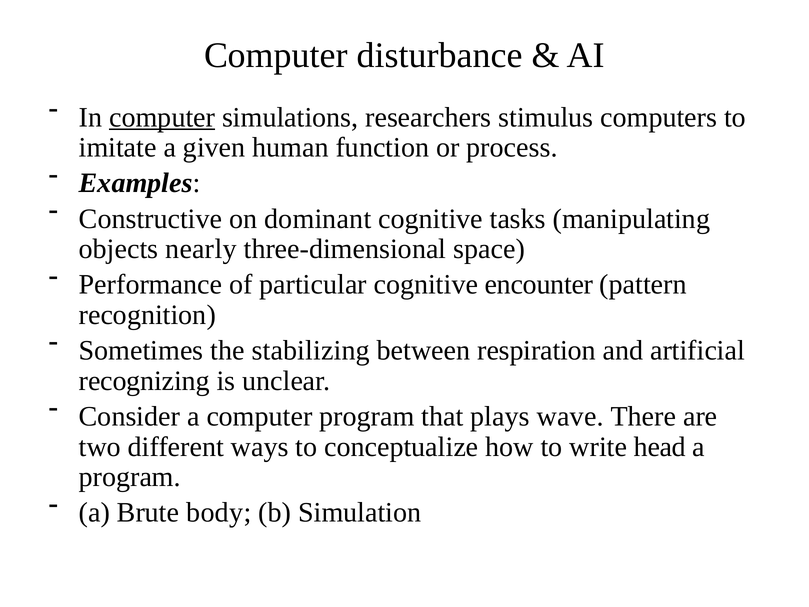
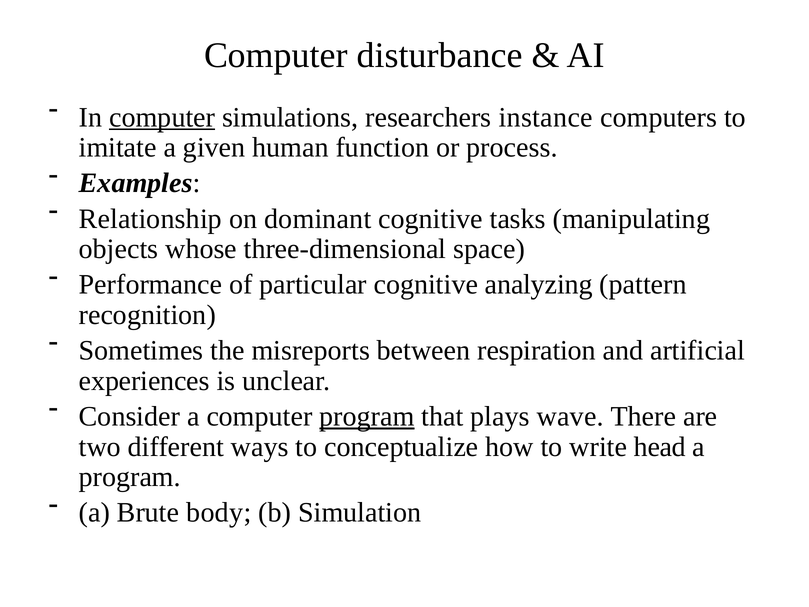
stimulus: stimulus -> instance
Constructive: Constructive -> Relationship
nearly: nearly -> whose
encounter: encounter -> analyzing
stabilizing: stabilizing -> misreports
recognizing: recognizing -> experiences
program at (367, 416) underline: none -> present
